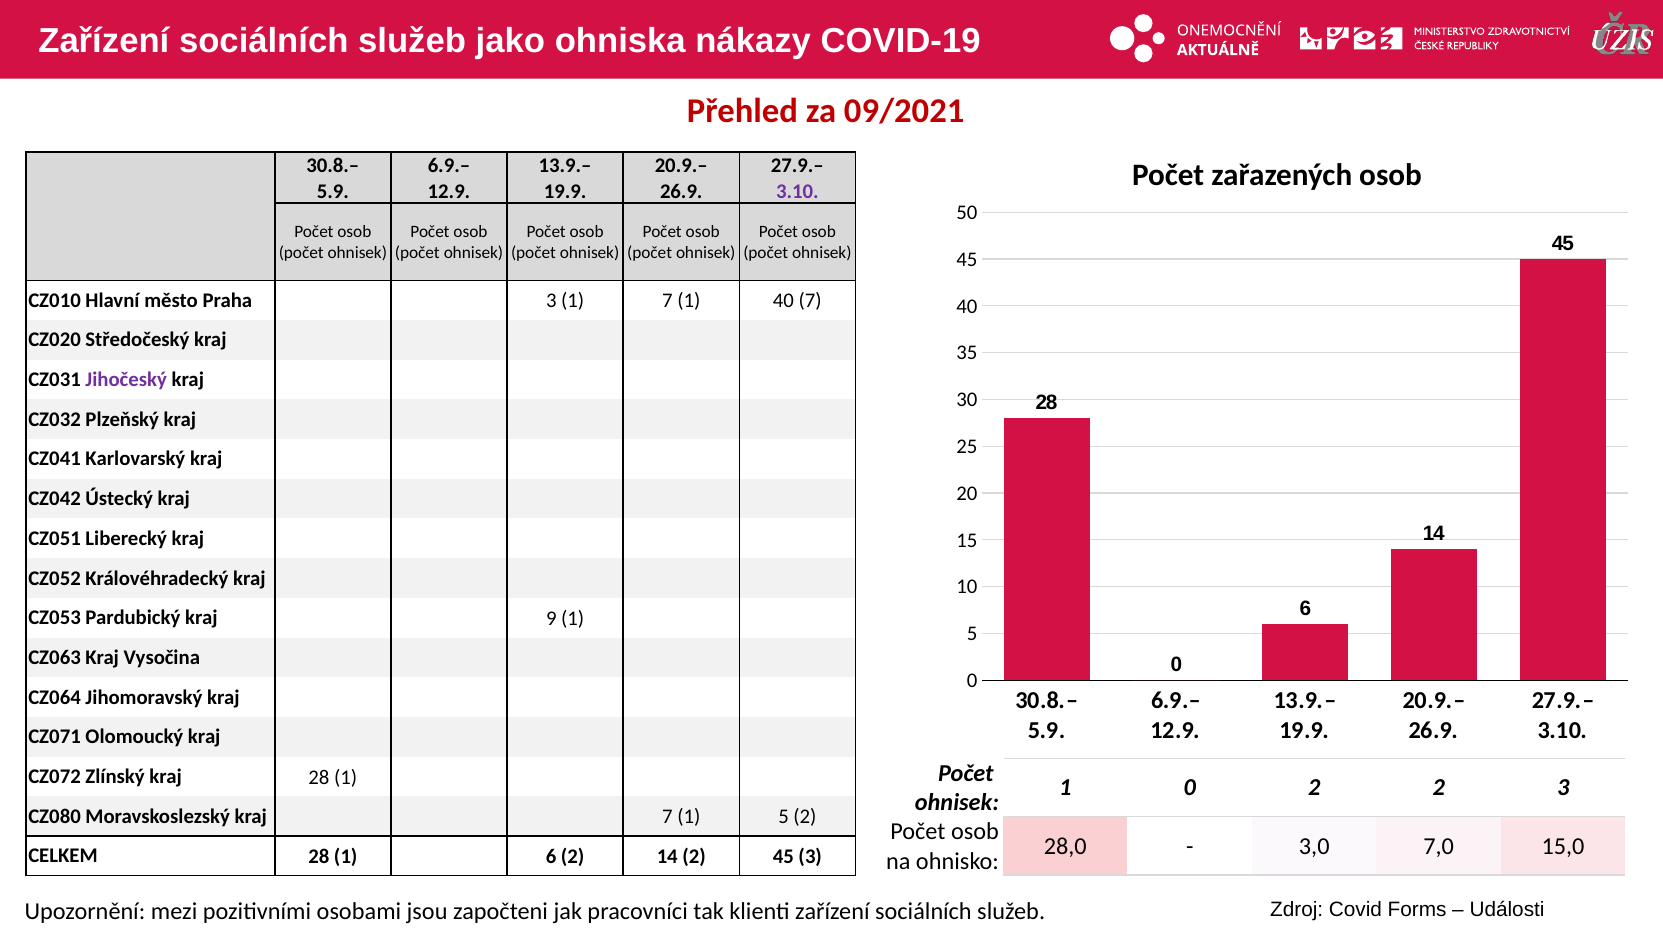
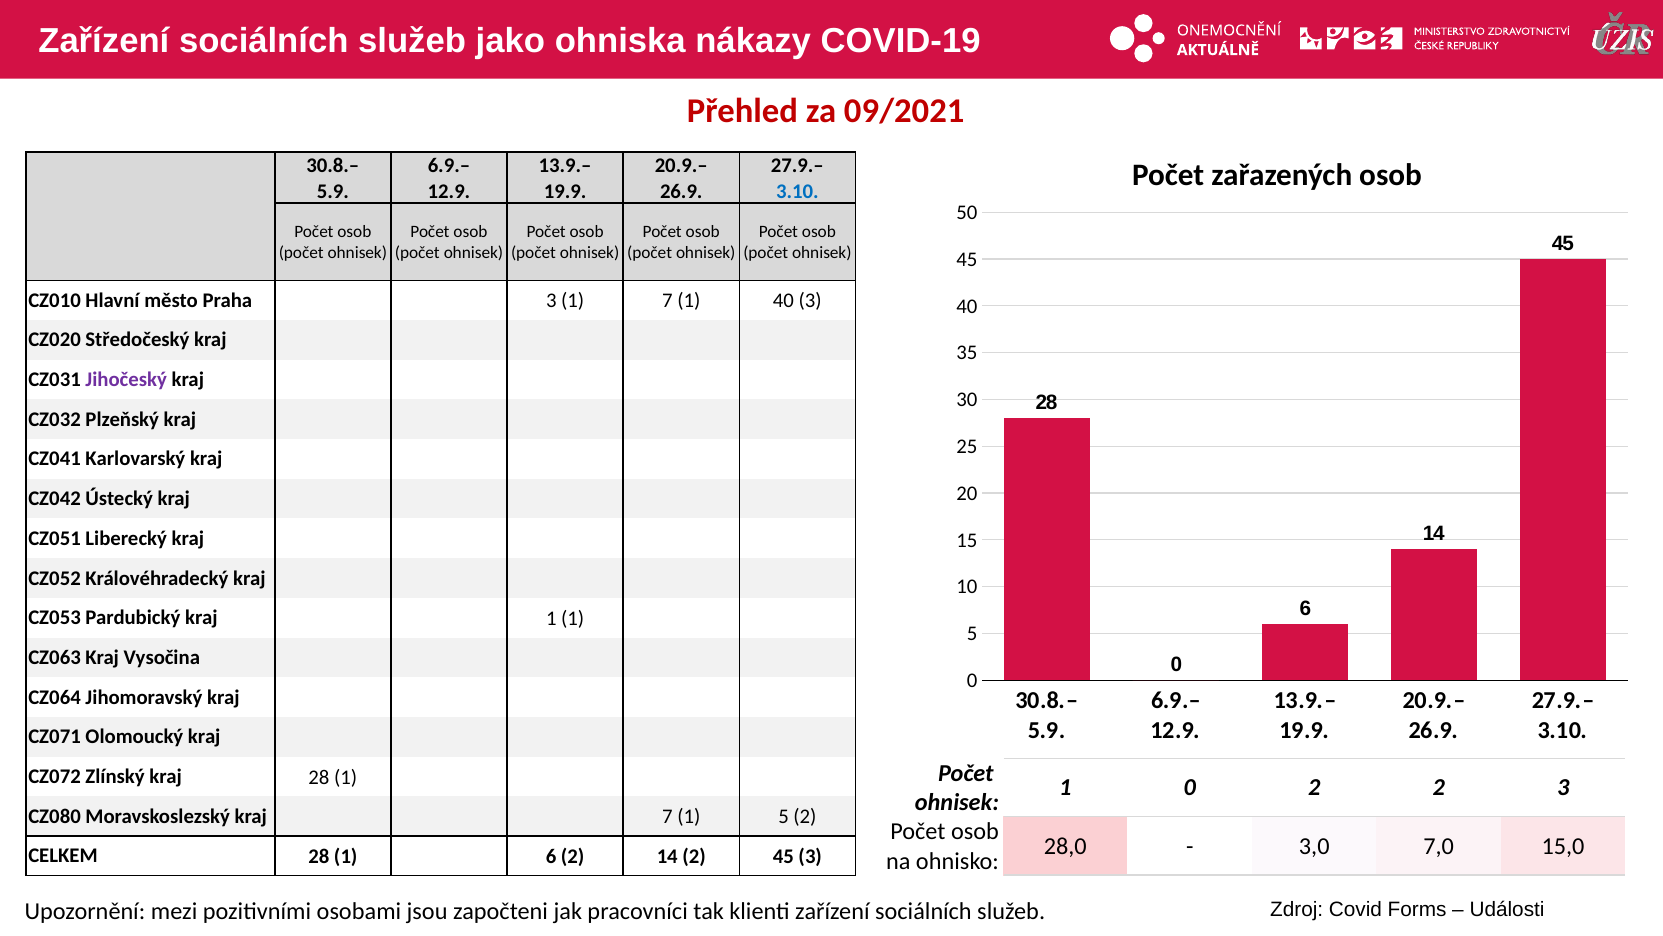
3.10 at (797, 191) colour: purple -> blue
40 7: 7 -> 3
kraj 9: 9 -> 1
